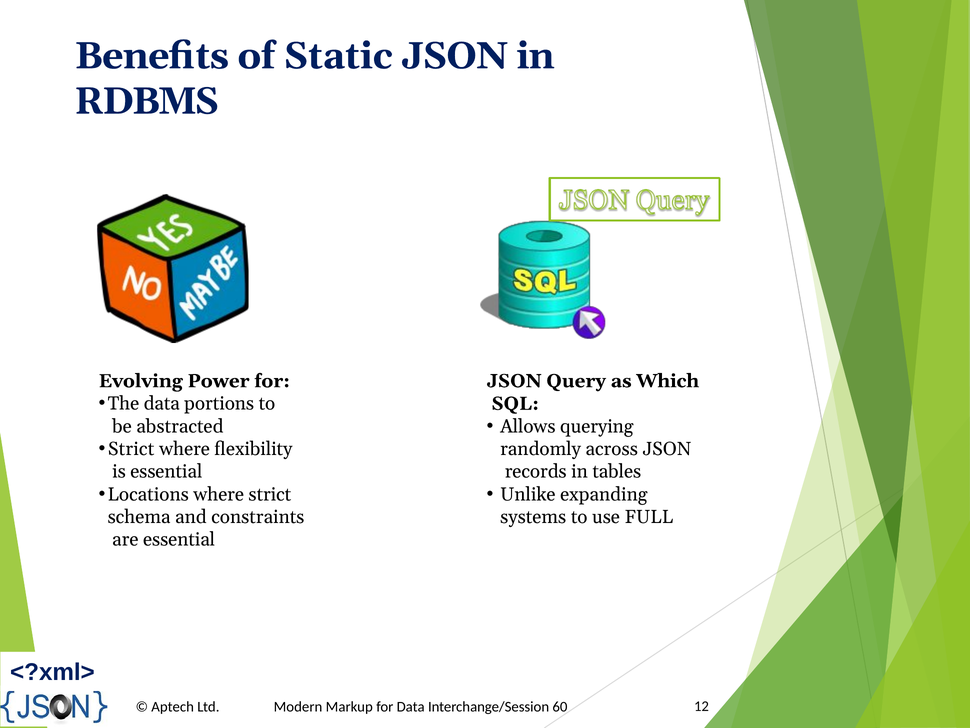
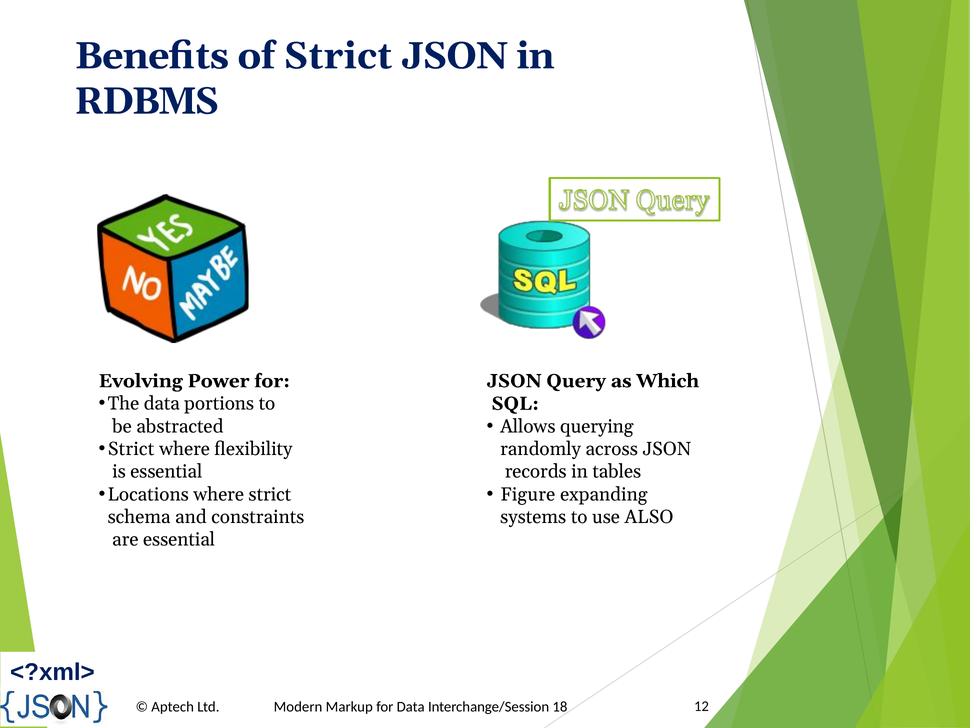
of Static: Static -> Strict
Unlike: Unlike -> Figure
FULL: FULL -> ALSO
60: 60 -> 18
